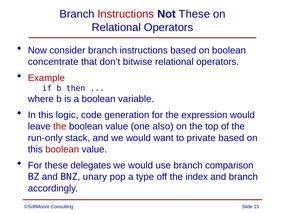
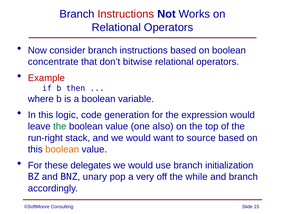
Not These: These -> Works
the at (60, 126) colour: red -> green
run-only: run-only -> run-right
private: private -> source
boolean at (62, 149) colour: red -> orange
comparison: comparison -> initialization
type: type -> very
index: index -> while
